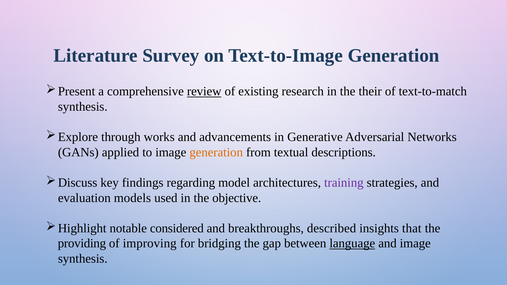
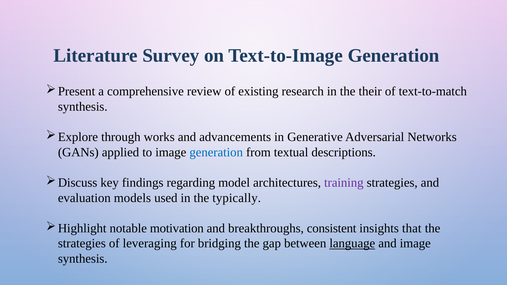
review underline: present -> none
generation at (216, 152) colour: orange -> blue
objective: objective -> typically
considered: considered -> motivation
described: described -> consistent
providing at (82, 244): providing -> strategies
improving: improving -> leveraging
